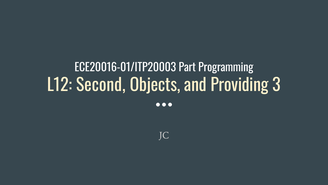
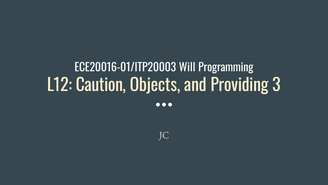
Part: Part -> Will
Second: Second -> Caution
